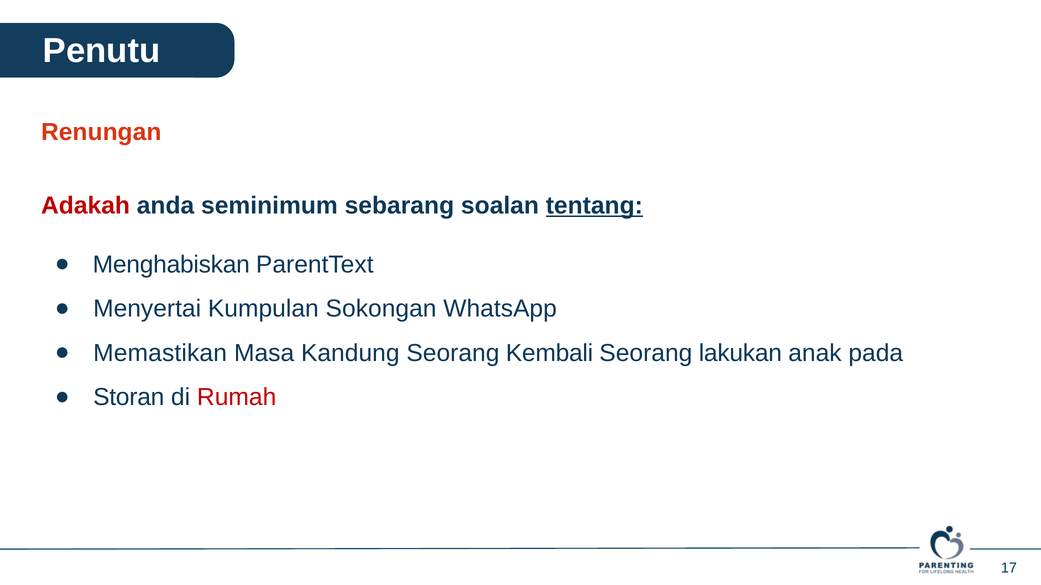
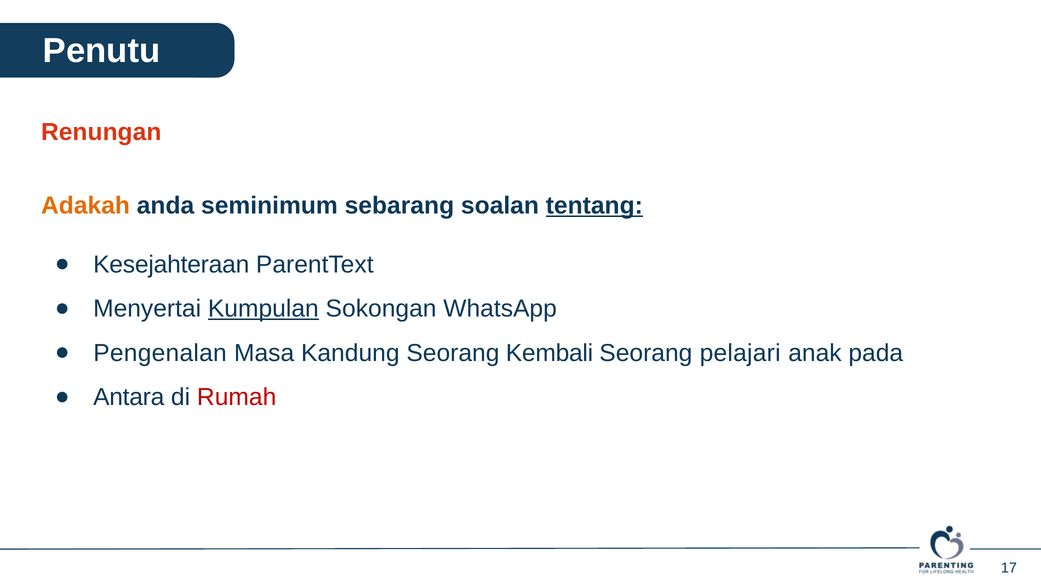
Adakah colour: red -> orange
Menghabiskan: Menghabiskan -> Kesejahteraan
Kumpulan underline: none -> present
Memastikan: Memastikan -> Pengenalan
lakukan: lakukan -> pelajari
Storan: Storan -> Antara
